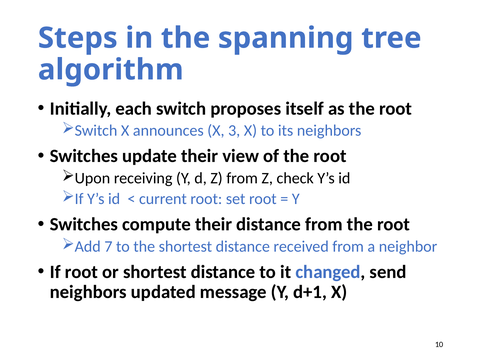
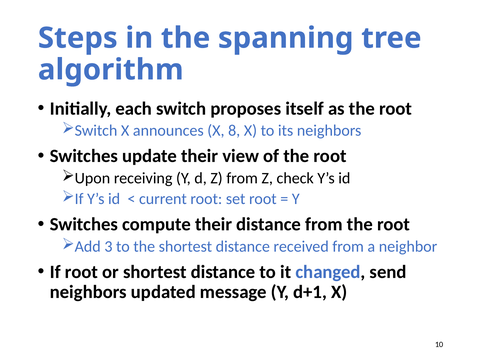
3: 3 -> 8
7: 7 -> 3
